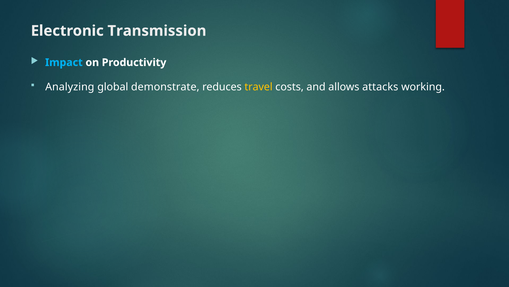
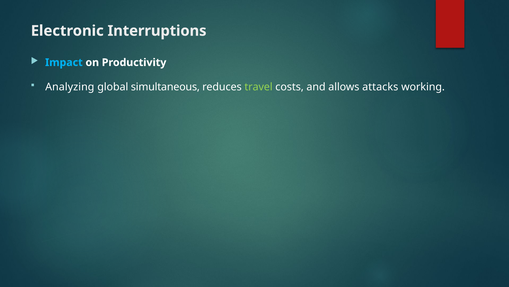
Transmission: Transmission -> Interruptions
demonstrate: demonstrate -> simultaneous
travel colour: yellow -> light green
